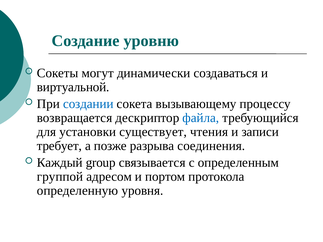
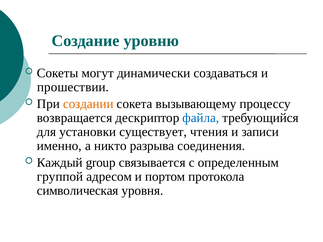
виртуальной: виртуальной -> прошествии
создании colour: blue -> orange
требует: требует -> именно
позже: позже -> никто
определенную: определенную -> символическая
